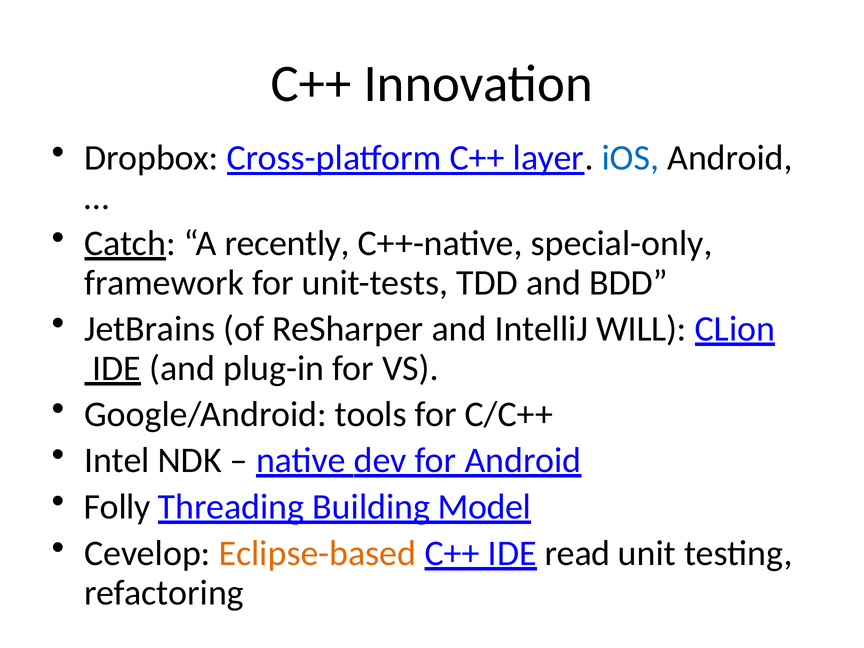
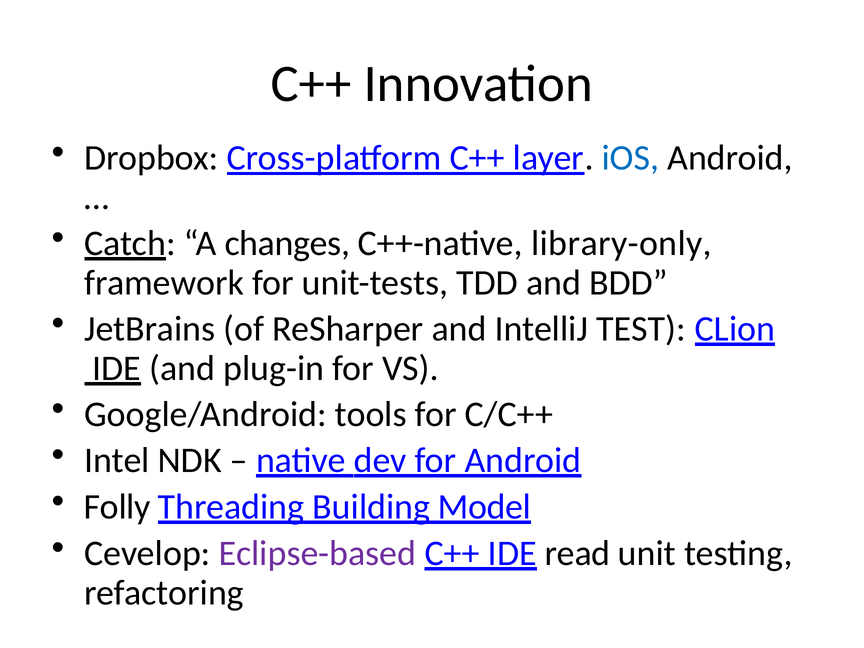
recently: recently -> changes
special-only: special-only -> library-only
WILL: WILL -> TEST
Eclipse-based colour: orange -> purple
